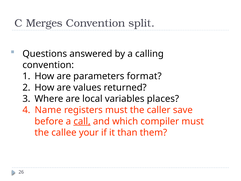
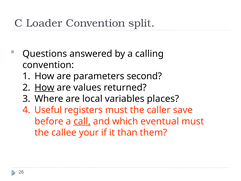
Merges: Merges -> Loader
format: format -> second
How at (44, 87) underline: none -> present
Name: Name -> Useful
compiler: compiler -> eventual
